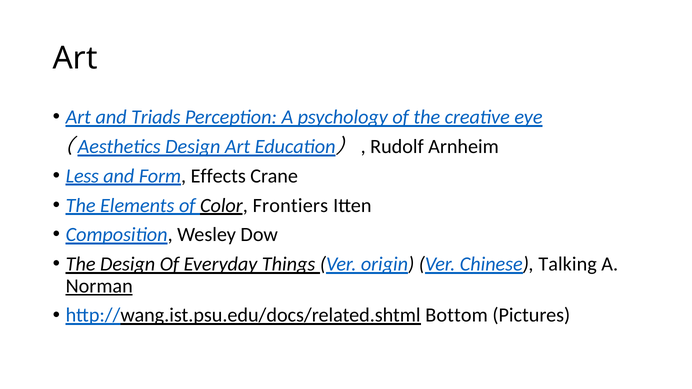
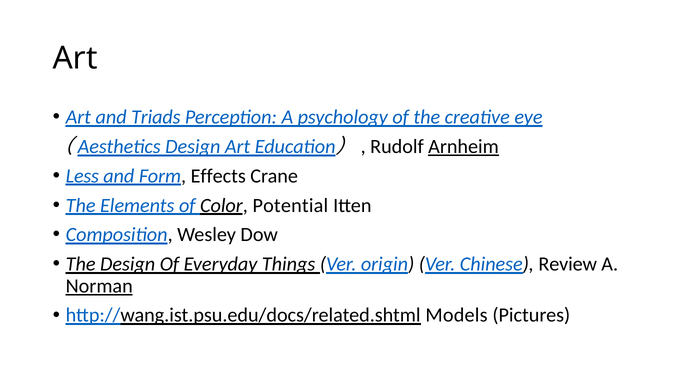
Arnheim underline: none -> present
Frontiers: Frontiers -> Potential
Talking: Talking -> Review
Bottom: Bottom -> Models
